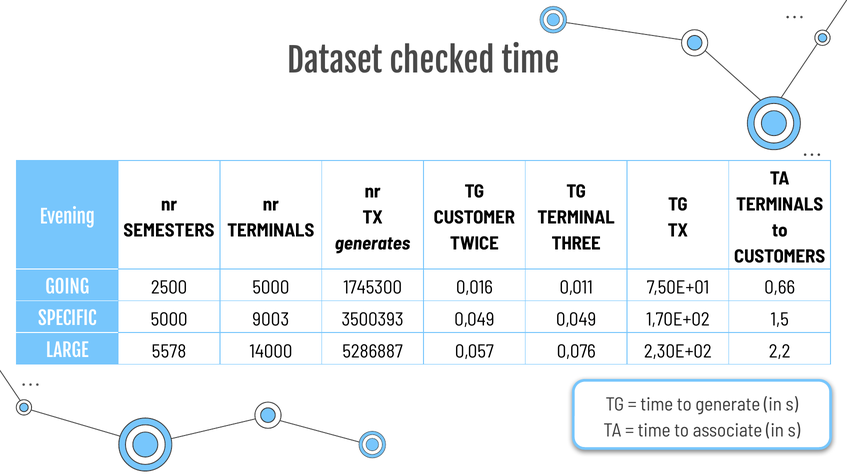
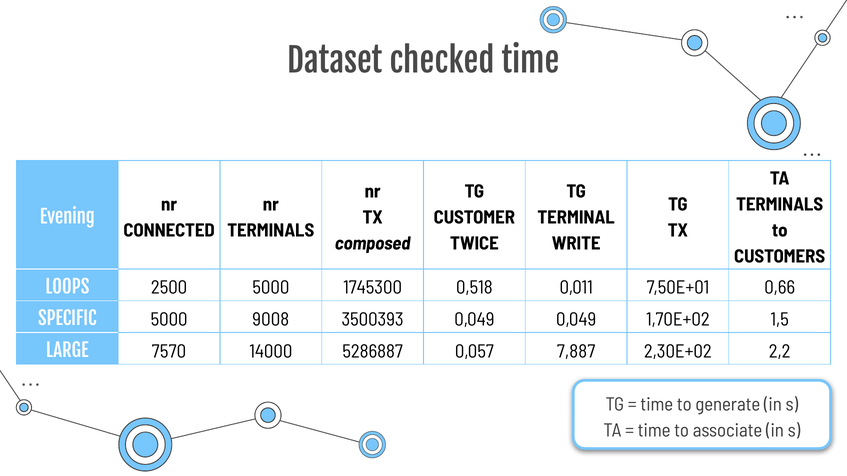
SEMESTERS: SEMESTERS -> CONNECTED
generates: generates -> composed
THREE: THREE -> WRITE
GOING: GOING -> LOOPS
0,016: 0,016 -> 0,518
9003: 9003 -> 9008
5578: 5578 -> 7570
0,076: 0,076 -> 7,887
